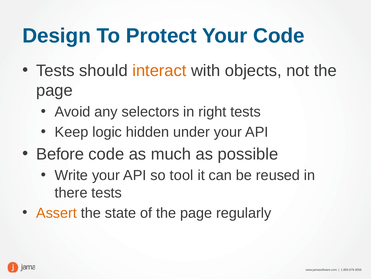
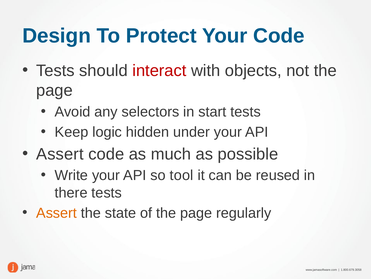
interact colour: orange -> red
right: right -> start
Before at (60, 154): Before -> Assert
